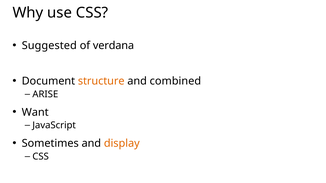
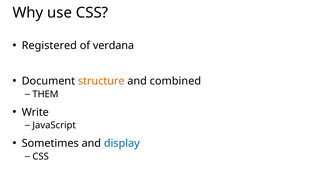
Suggested: Suggested -> Registered
ARISE: ARISE -> THEM
Want: Want -> Write
display colour: orange -> blue
